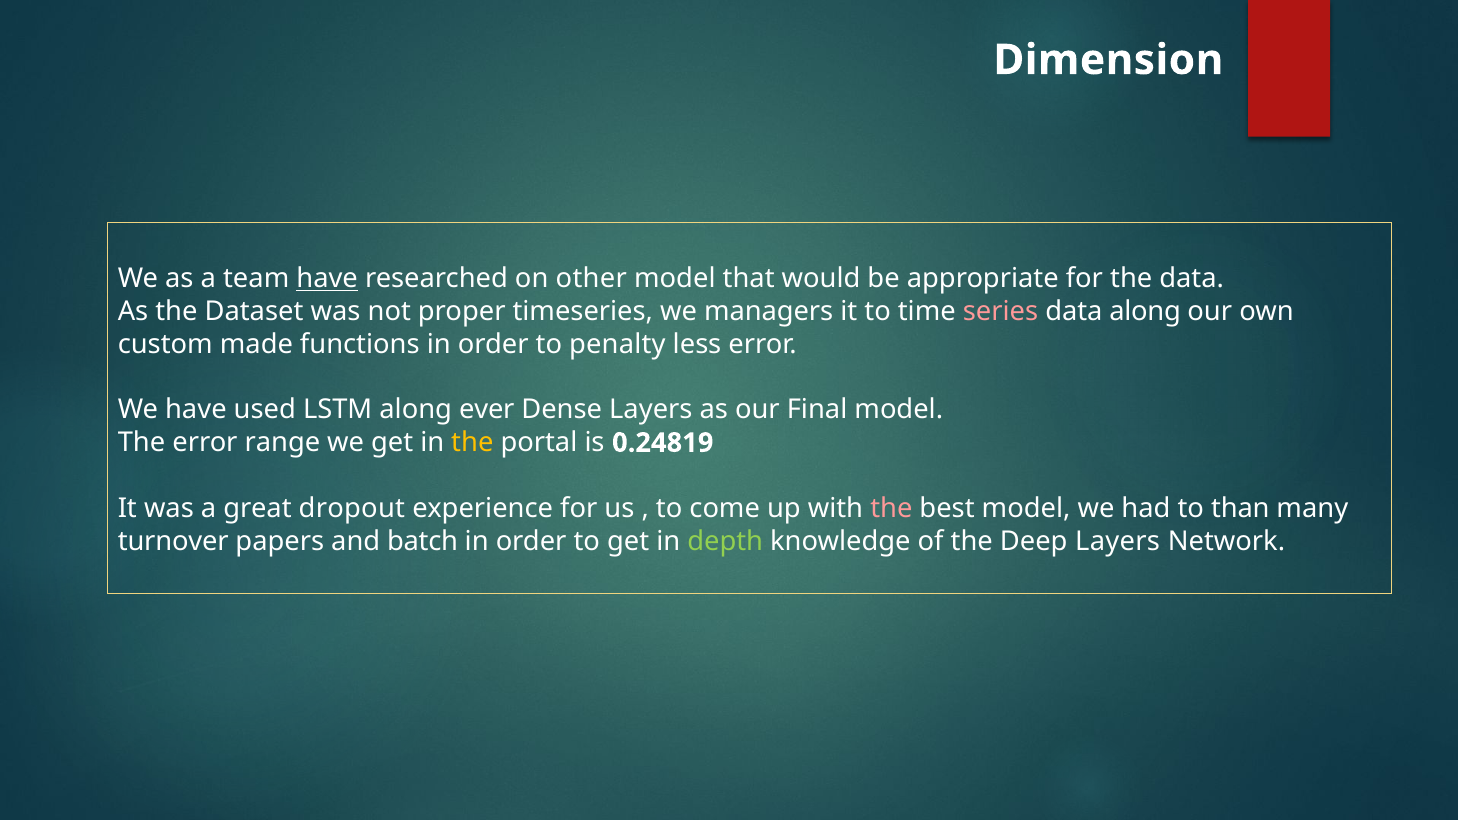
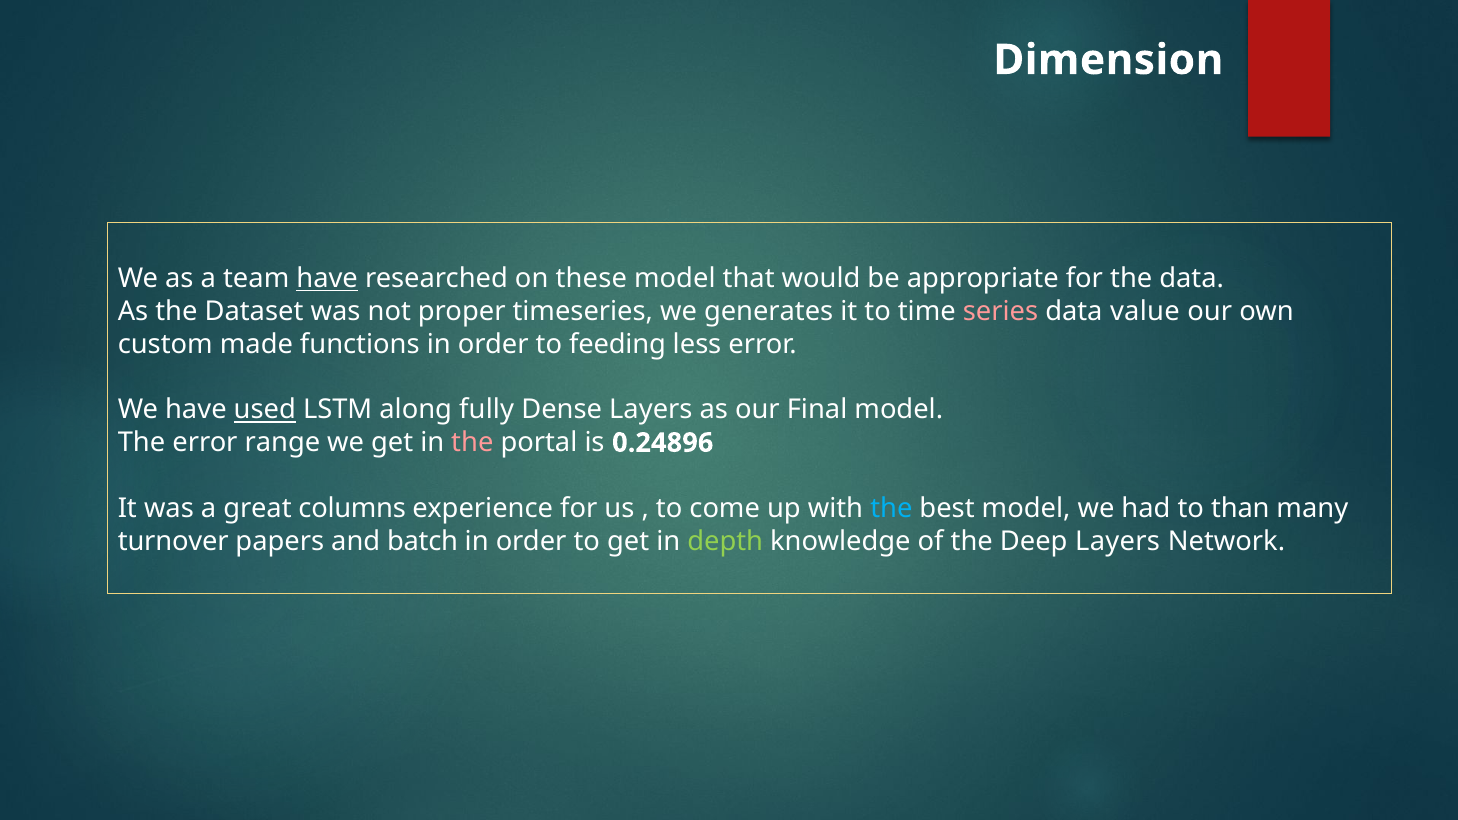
other: other -> these
managers: managers -> generates
data along: along -> value
penalty: penalty -> feeding
used underline: none -> present
ever: ever -> fully
the at (472, 443) colour: yellow -> pink
0.24819: 0.24819 -> 0.24896
dropout: dropout -> columns
the at (891, 508) colour: pink -> light blue
